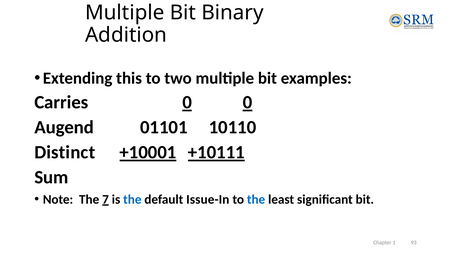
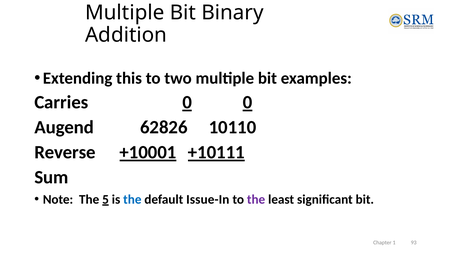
01101: 01101 -> 62826
Distinct: Distinct -> Reverse
7: 7 -> 5
the at (256, 199) colour: blue -> purple
